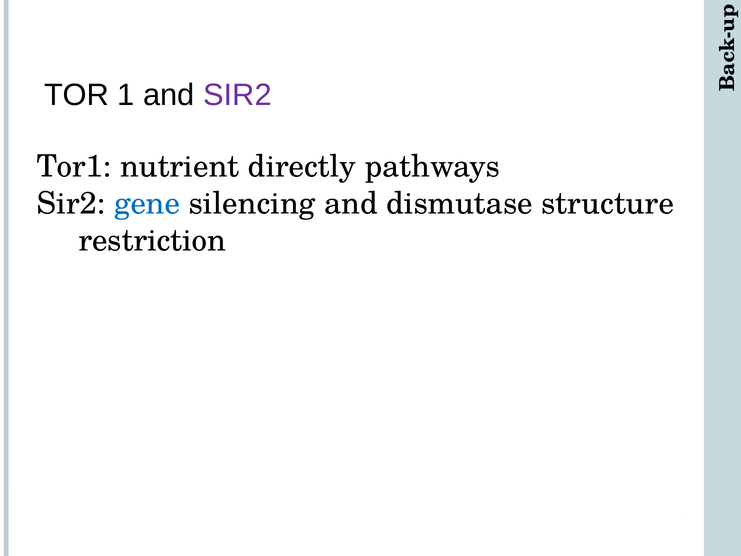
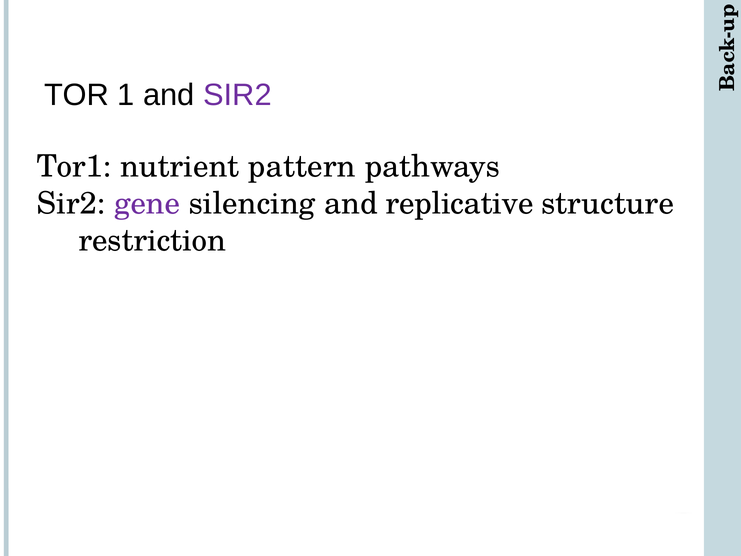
directly: directly -> pattern
gene colour: blue -> purple
dismutase: dismutase -> replicative
